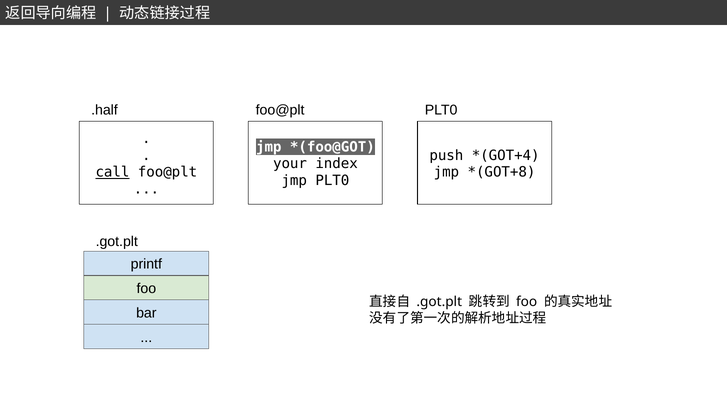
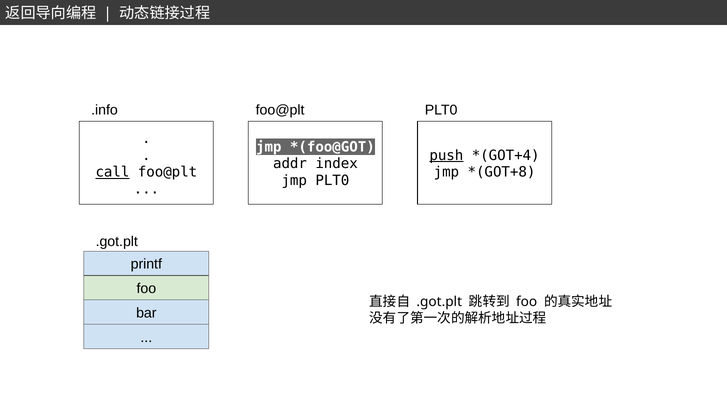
.half: .half -> .info
push underline: none -> present
your: your -> addr
